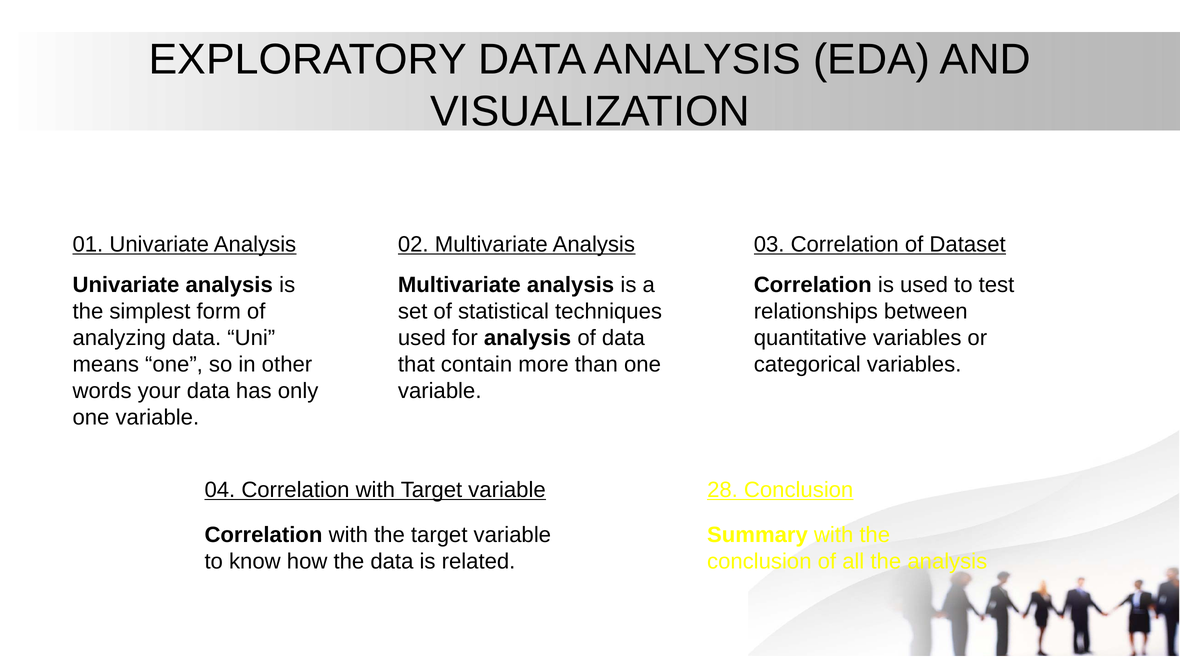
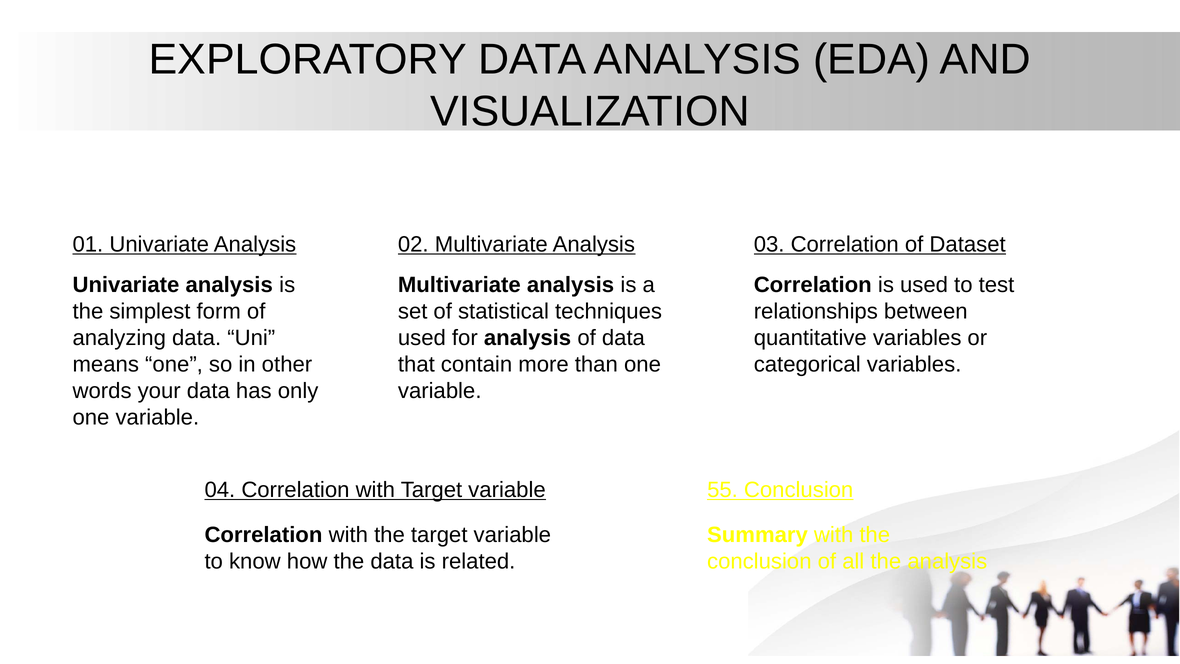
28: 28 -> 55
